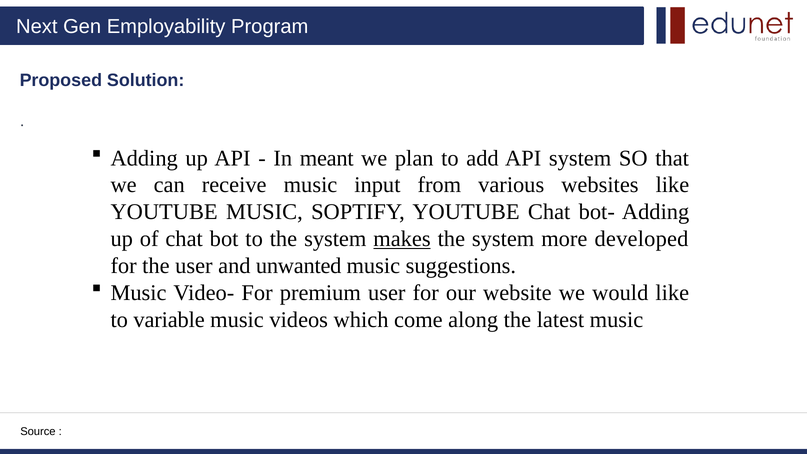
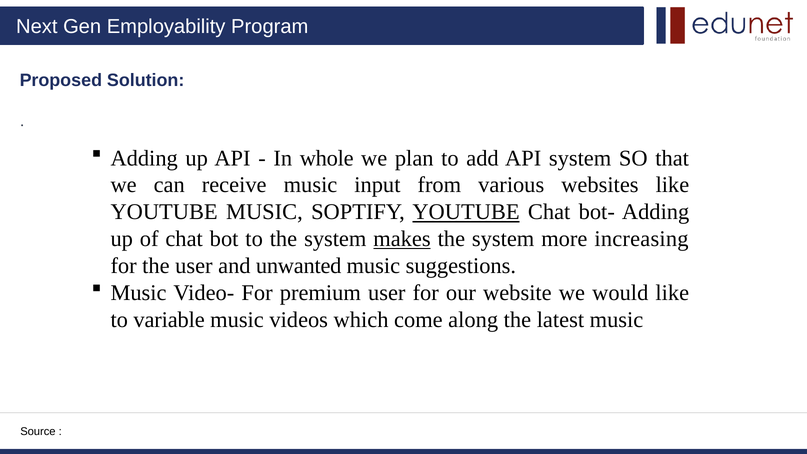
meant: meant -> whole
YOUTUBE at (466, 212) underline: none -> present
developed: developed -> increasing
